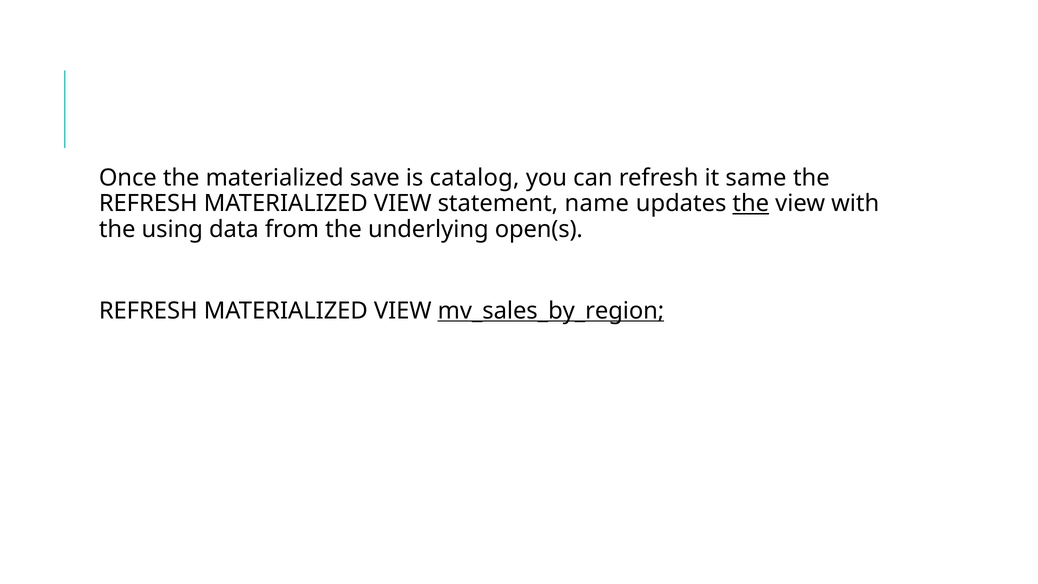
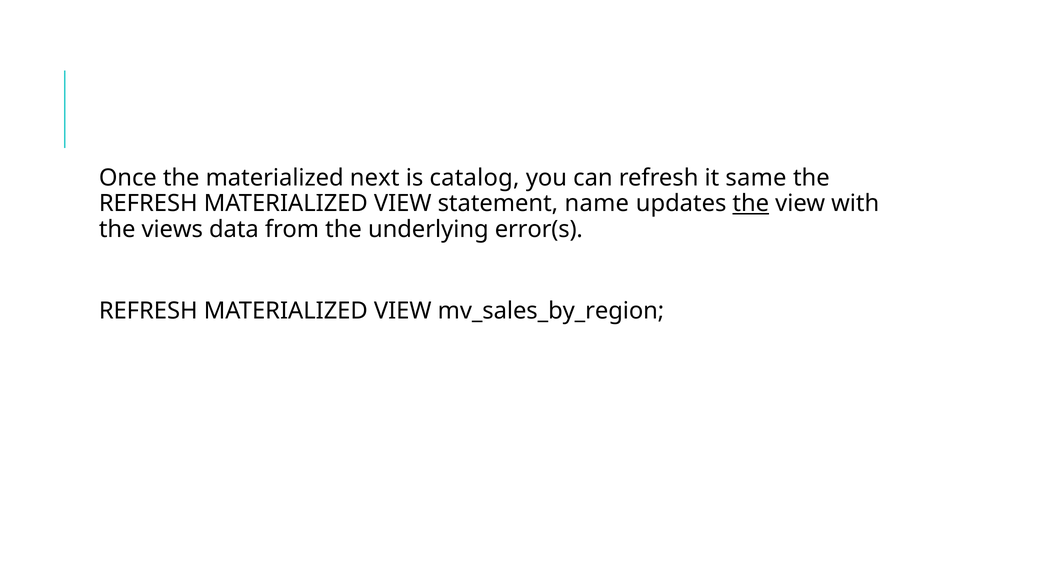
save: save -> next
using: using -> views
open(s: open(s -> error(s
mv_sales_by_region underline: present -> none
